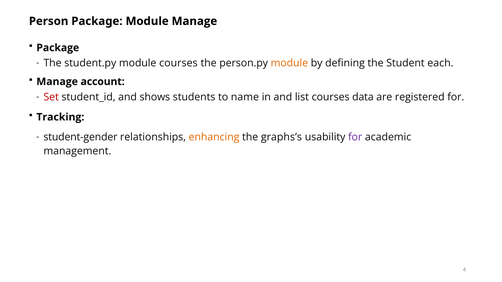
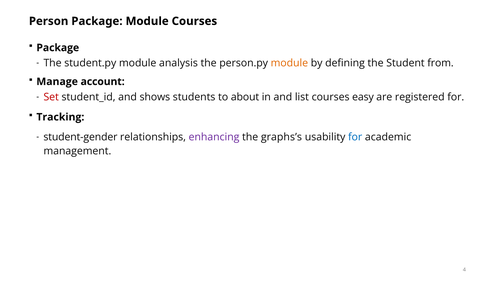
Module Manage: Manage -> Courses
module courses: courses -> analysis
each: each -> from
name: name -> about
data: data -> easy
enhancing colour: orange -> purple
for at (355, 137) colour: purple -> blue
